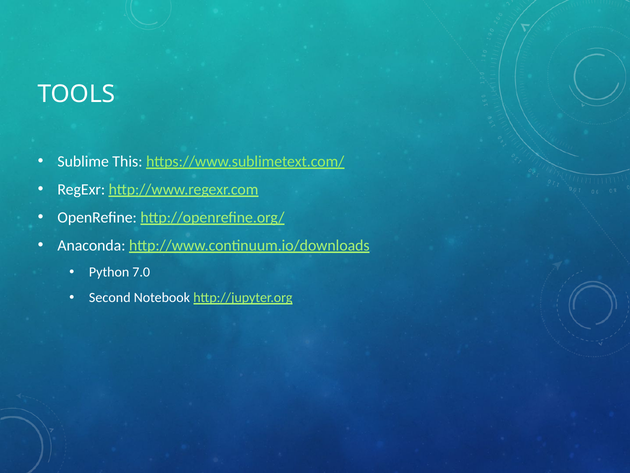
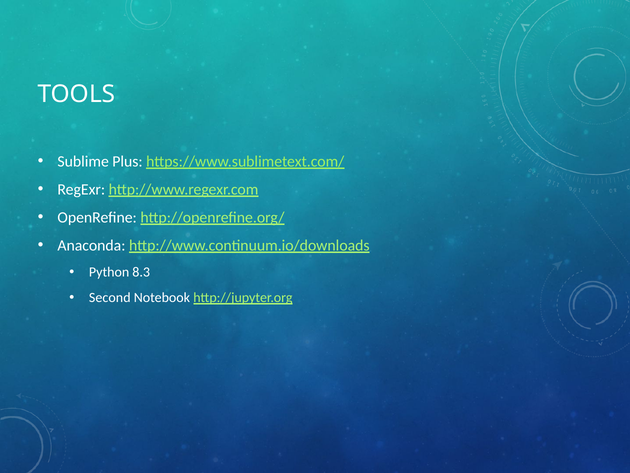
This: This -> Plus
7.0: 7.0 -> 8.3
